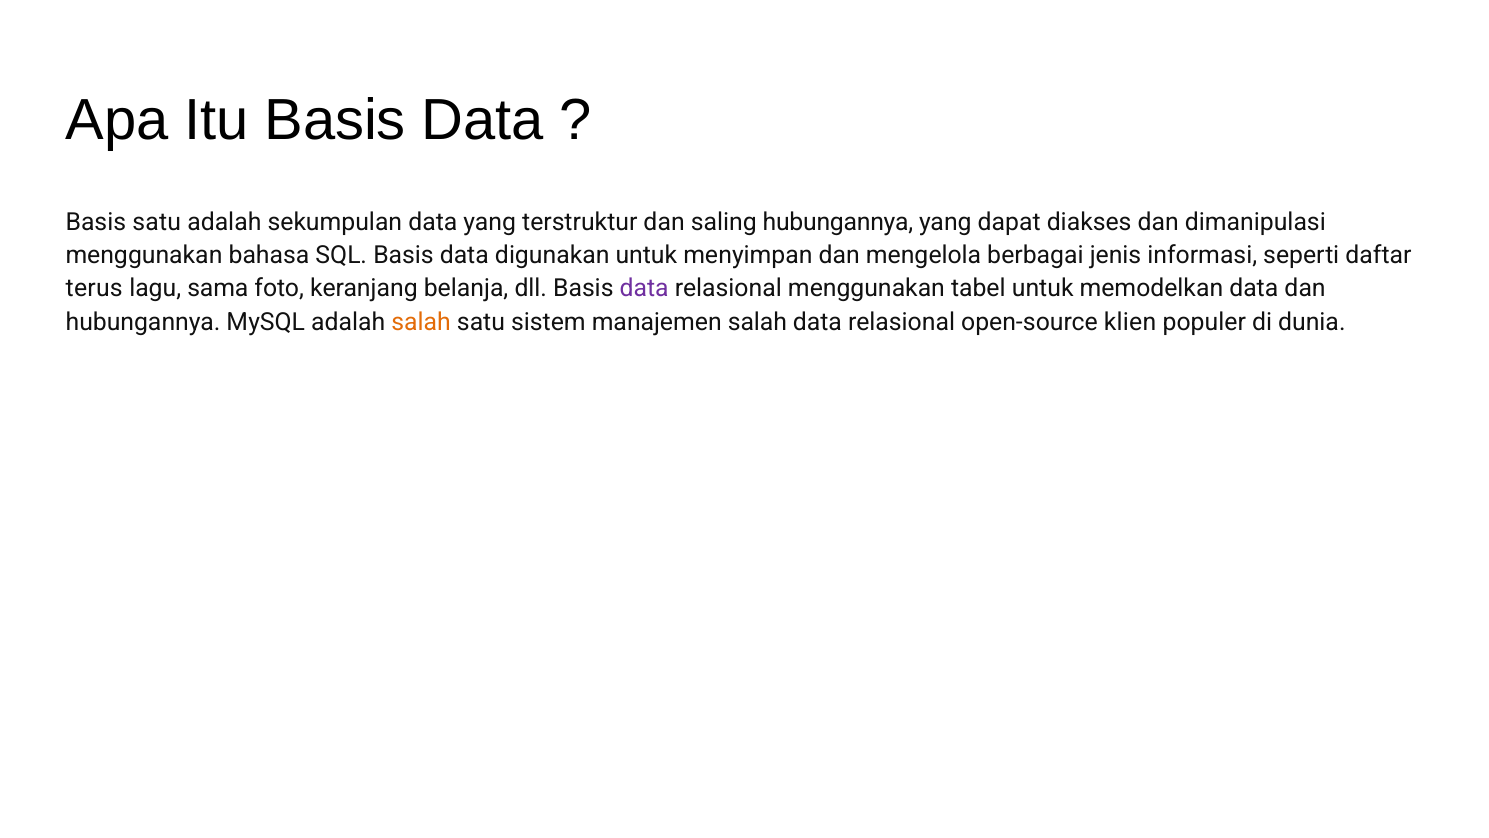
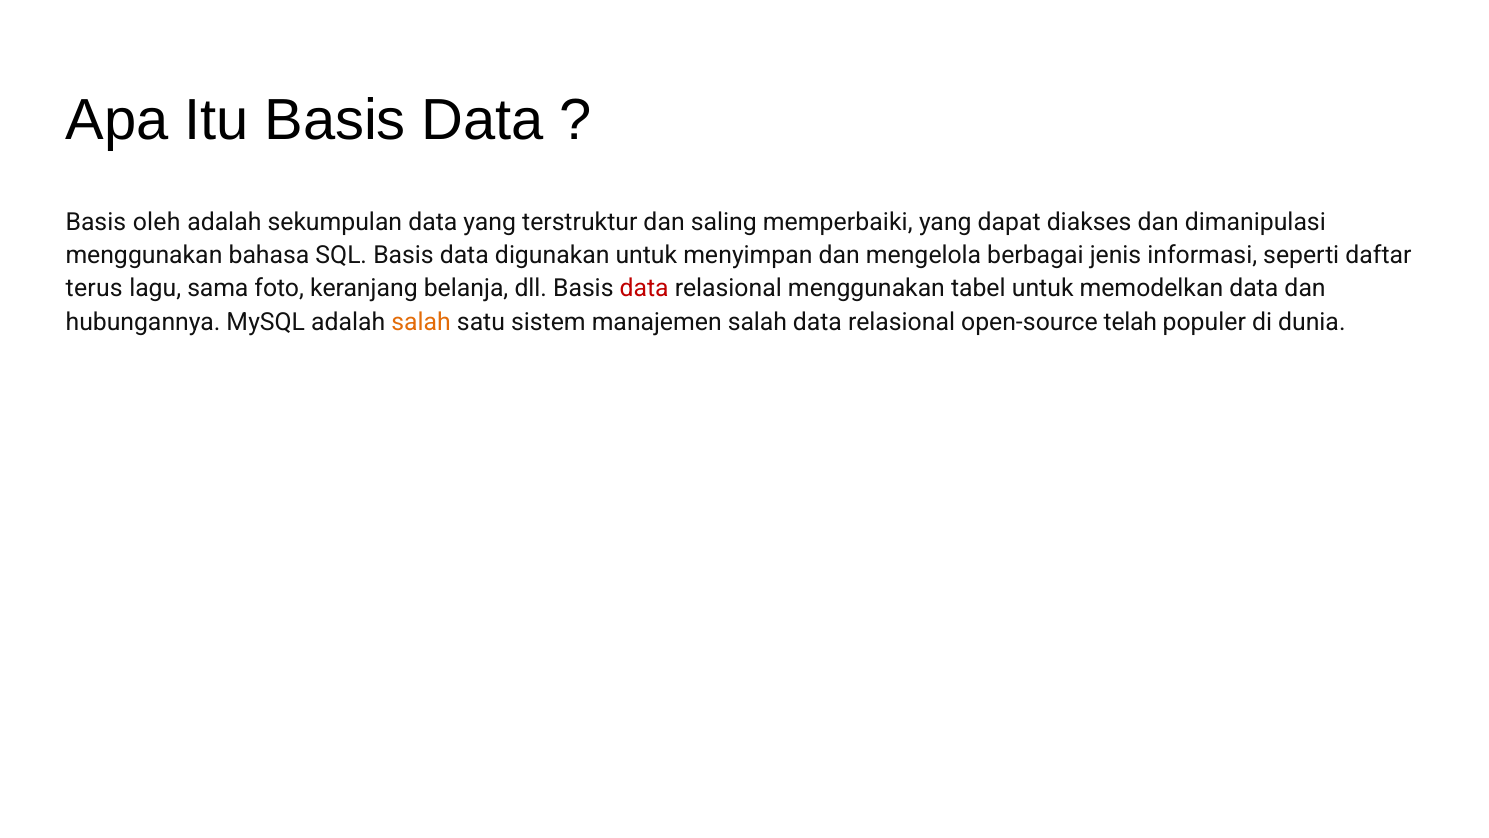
Basis satu: satu -> oleh
saling hubungannya: hubungannya -> memperbaiki
data at (644, 289) colour: purple -> red
klien: klien -> telah
